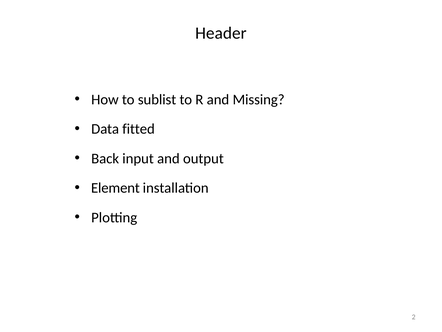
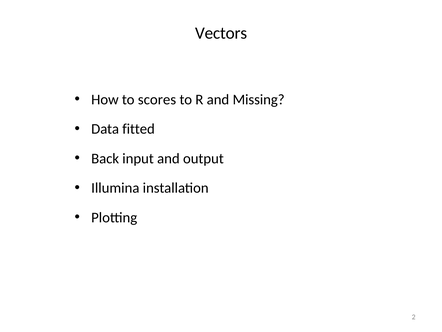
Header: Header -> Vectors
sublist: sublist -> scores
Element: Element -> Illumina
